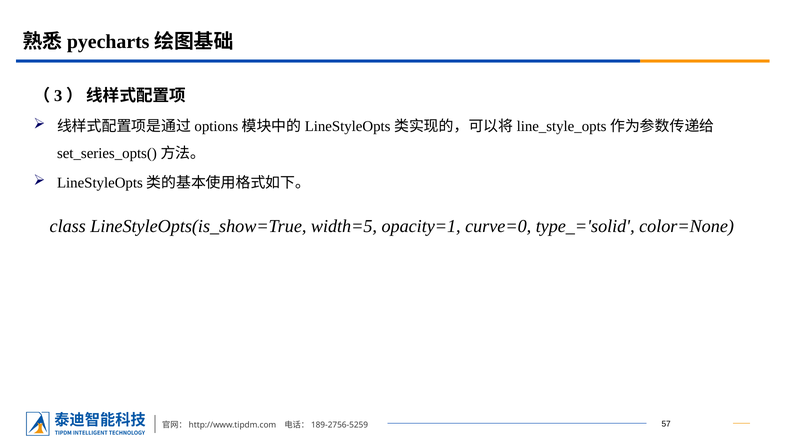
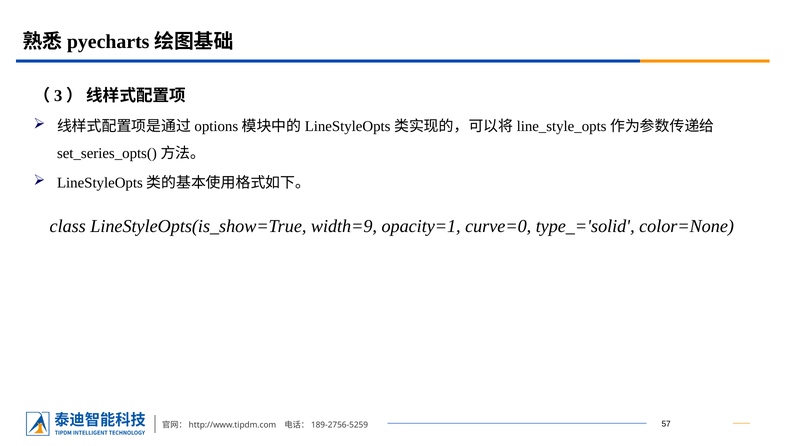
width=5: width=5 -> width=9
